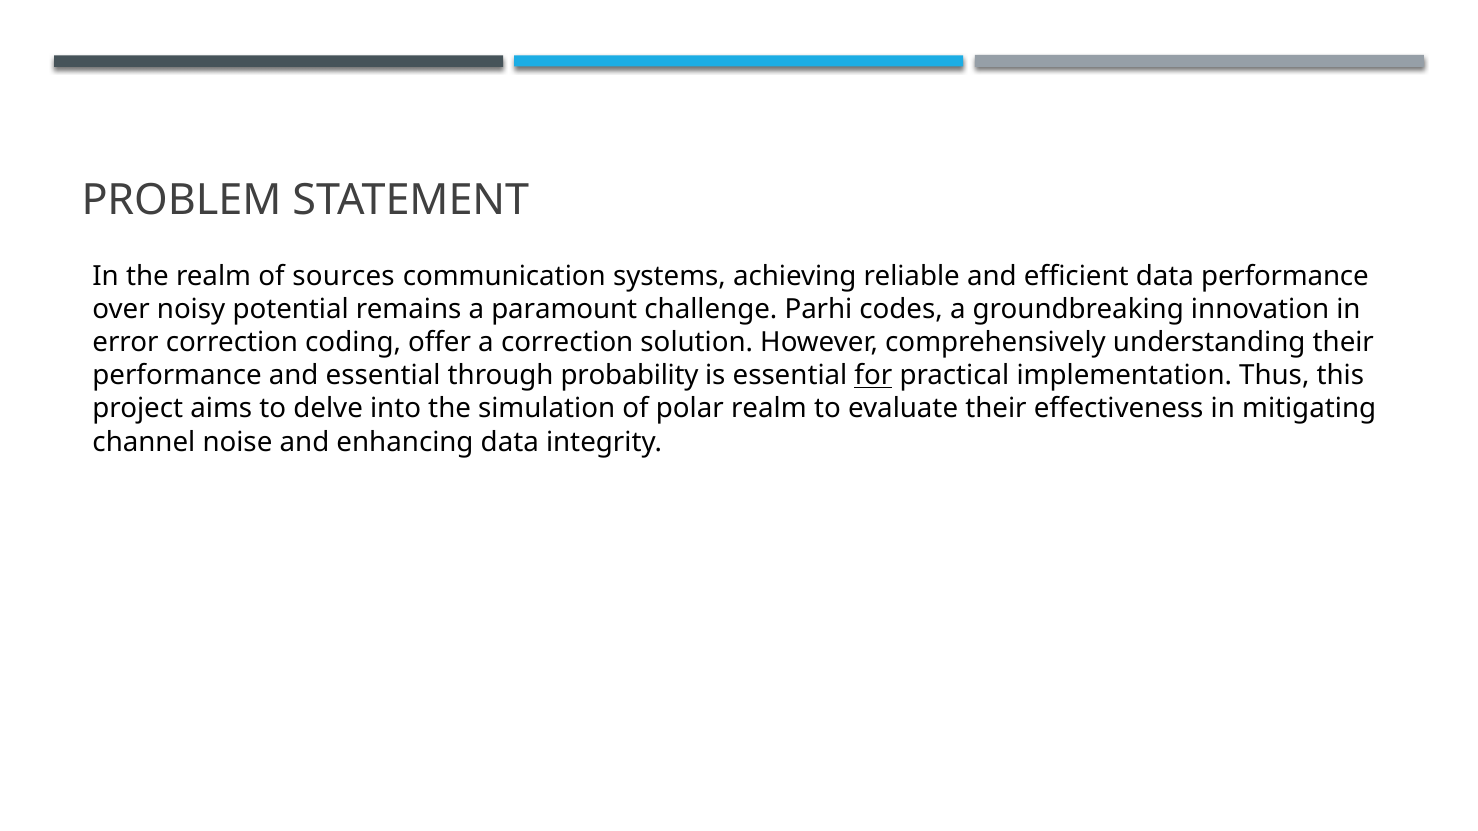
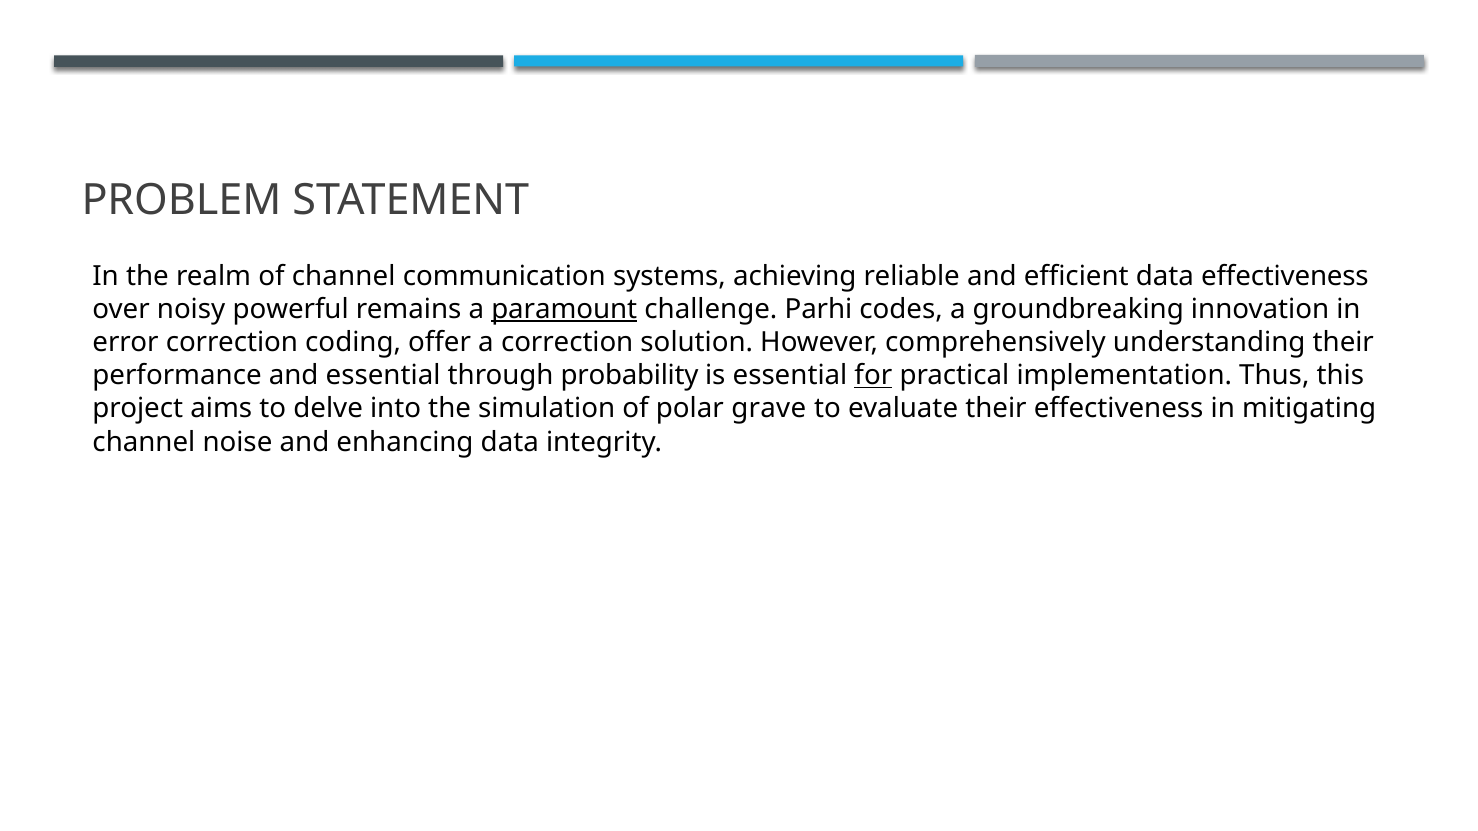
of sources: sources -> channel
data performance: performance -> effectiveness
potential: potential -> powerful
paramount underline: none -> present
polar realm: realm -> grave
